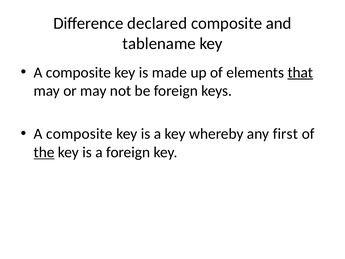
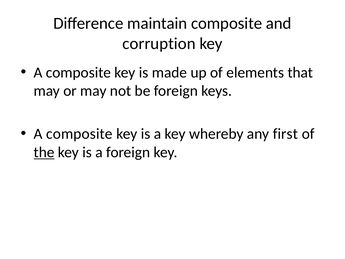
declared: declared -> maintain
tablename: tablename -> corruption
that underline: present -> none
